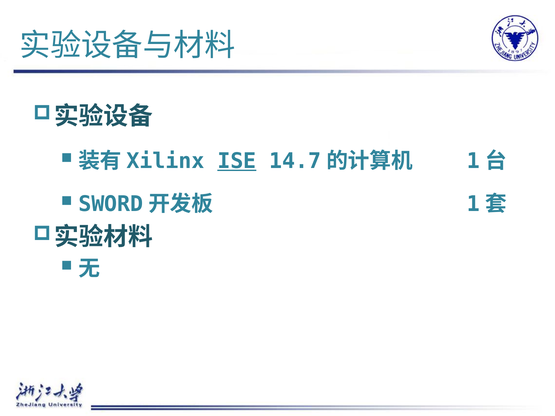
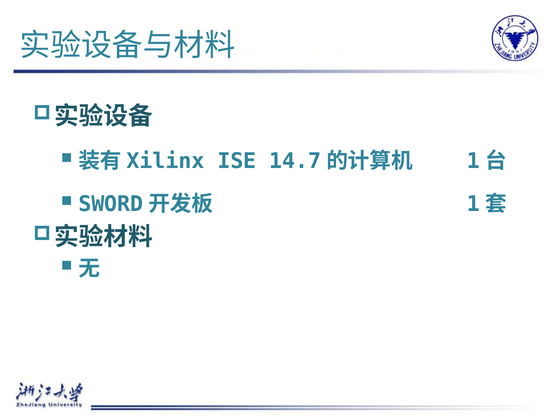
ISE underline: present -> none
